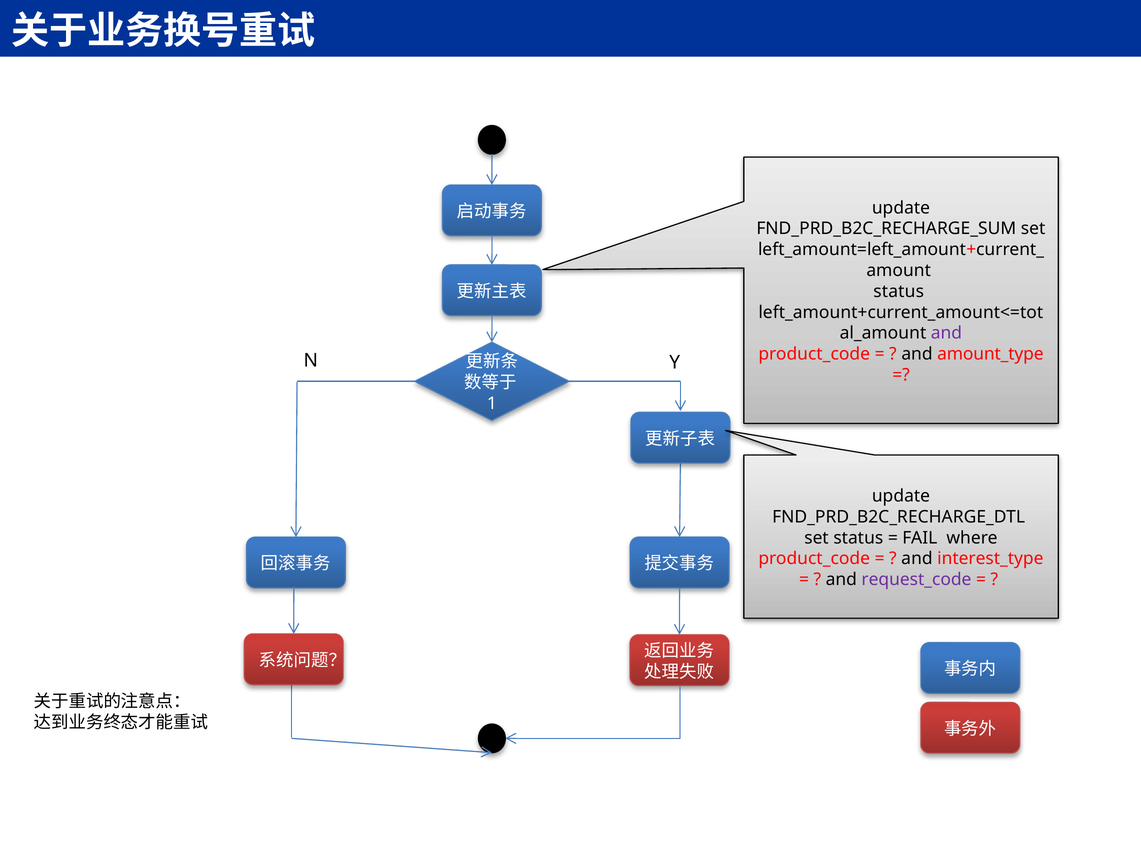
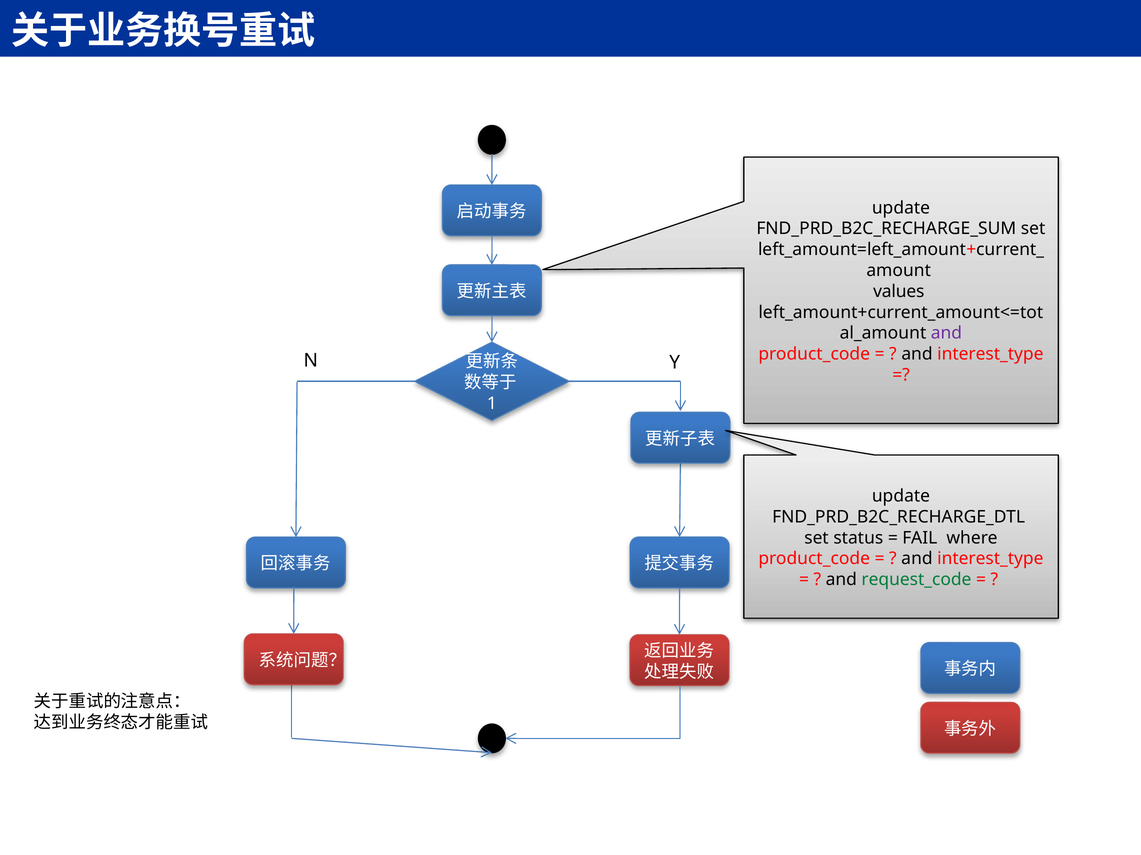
status at (899, 292): status -> values
amount_type at (990, 354): amount_type -> interest_type
request_code colour: purple -> green
